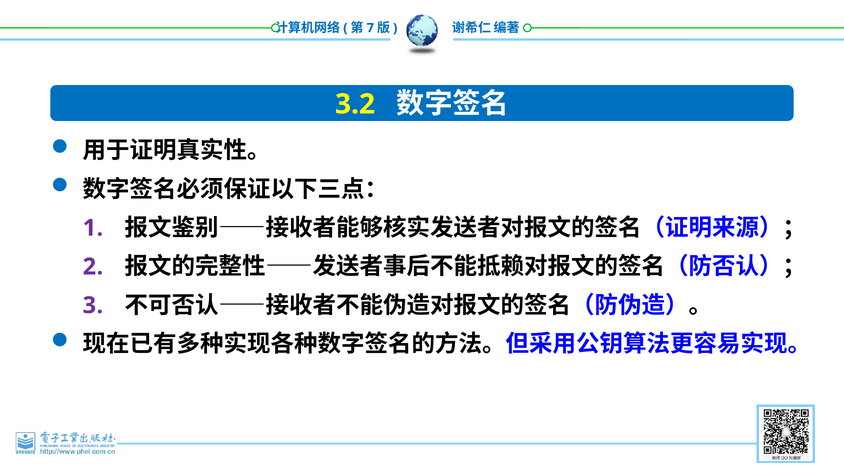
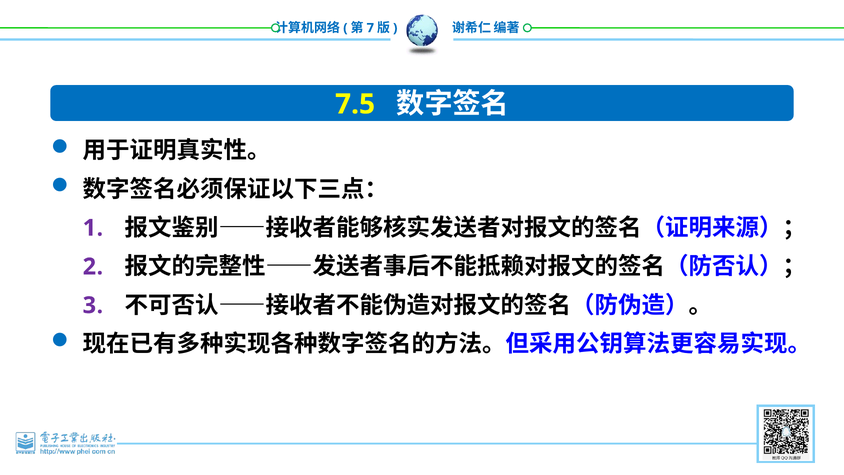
3.2: 3.2 -> 7.5
